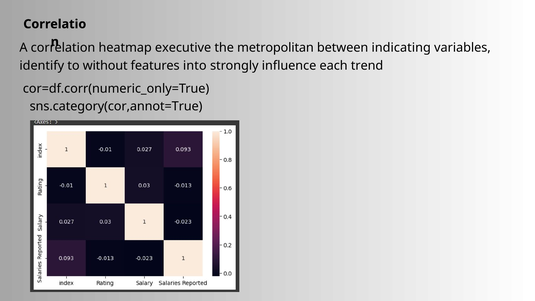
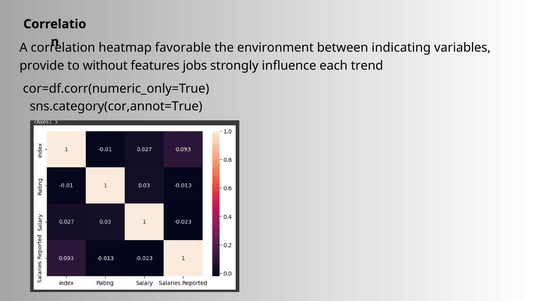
executive: executive -> favorable
metropolitan: metropolitan -> environment
identify: identify -> provide
into: into -> jobs
